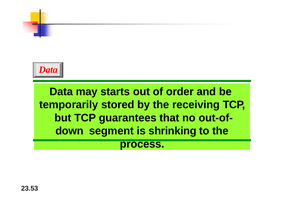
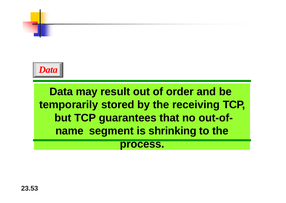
starts: starts -> result
down: down -> name
